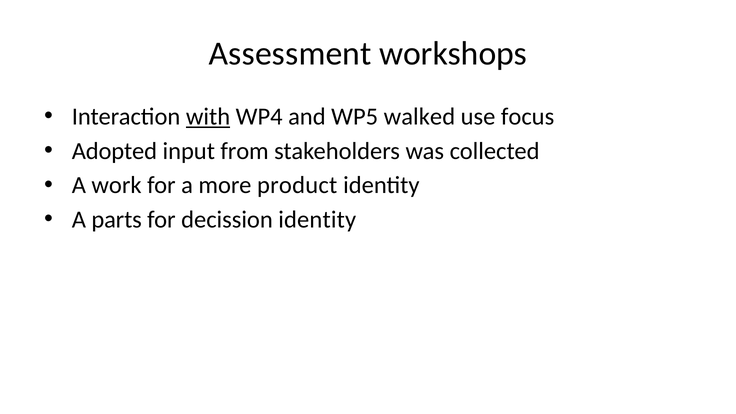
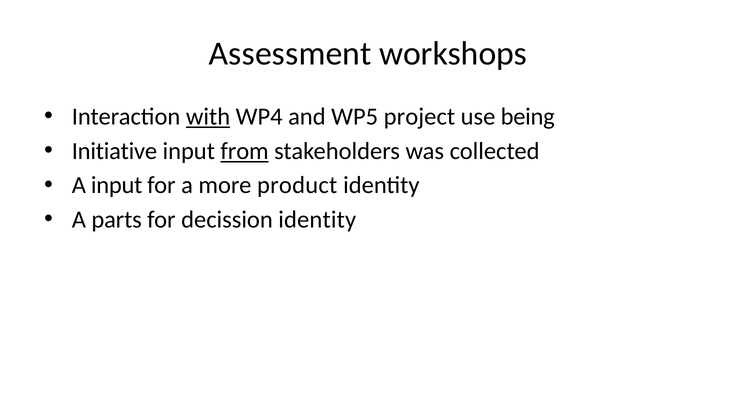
walked: walked -> project
focus: focus -> being
Adopted: Adopted -> Initiative
from underline: none -> present
A work: work -> input
